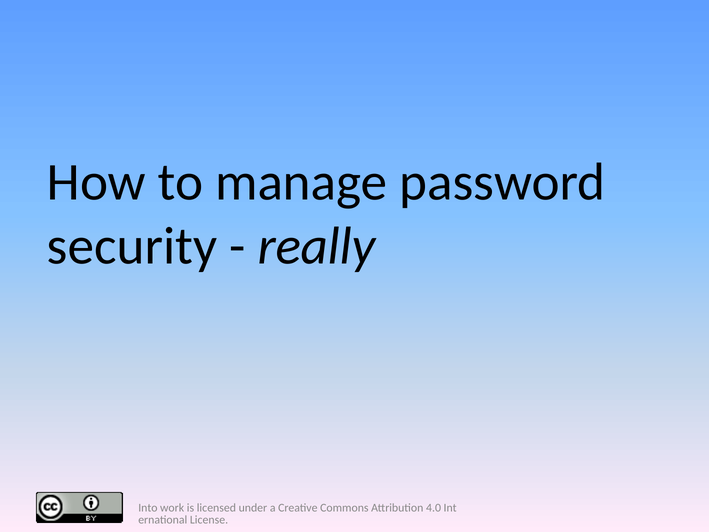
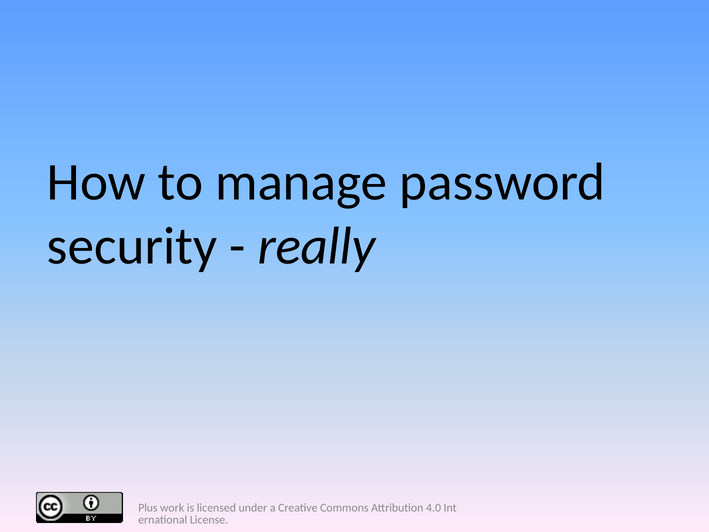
Into: Into -> Plus
